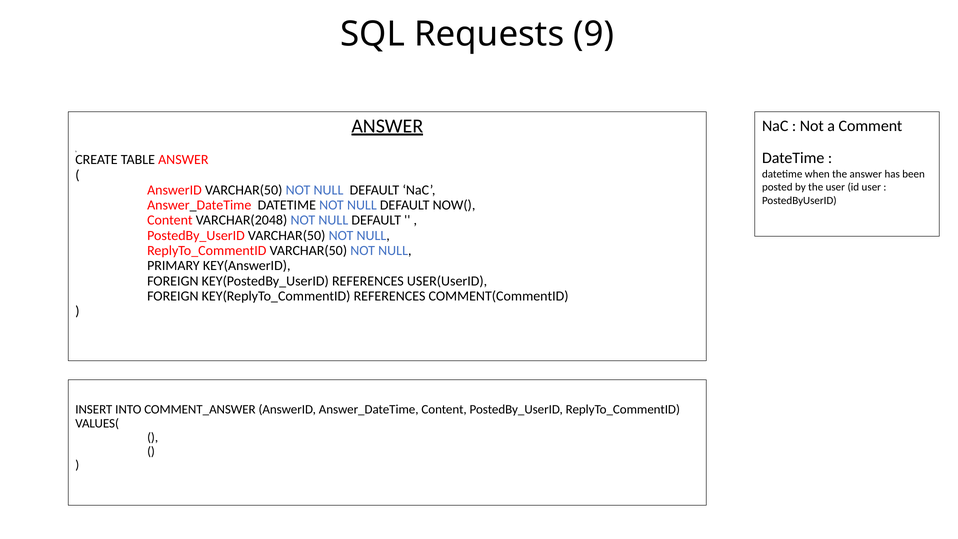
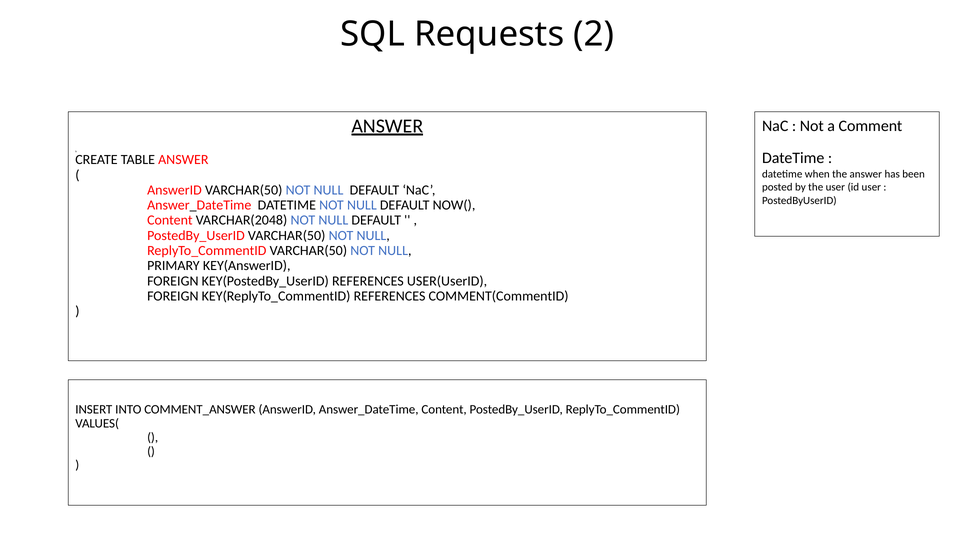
9: 9 -> 2
